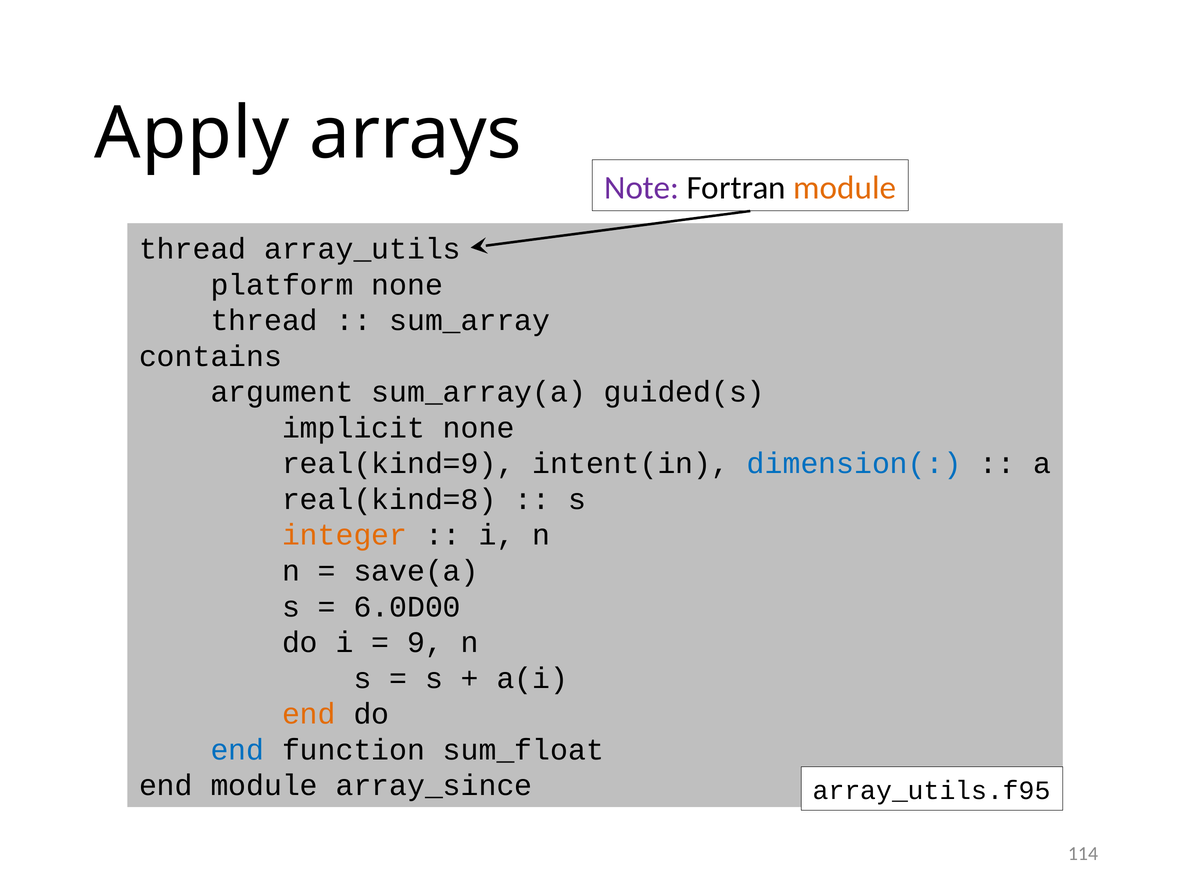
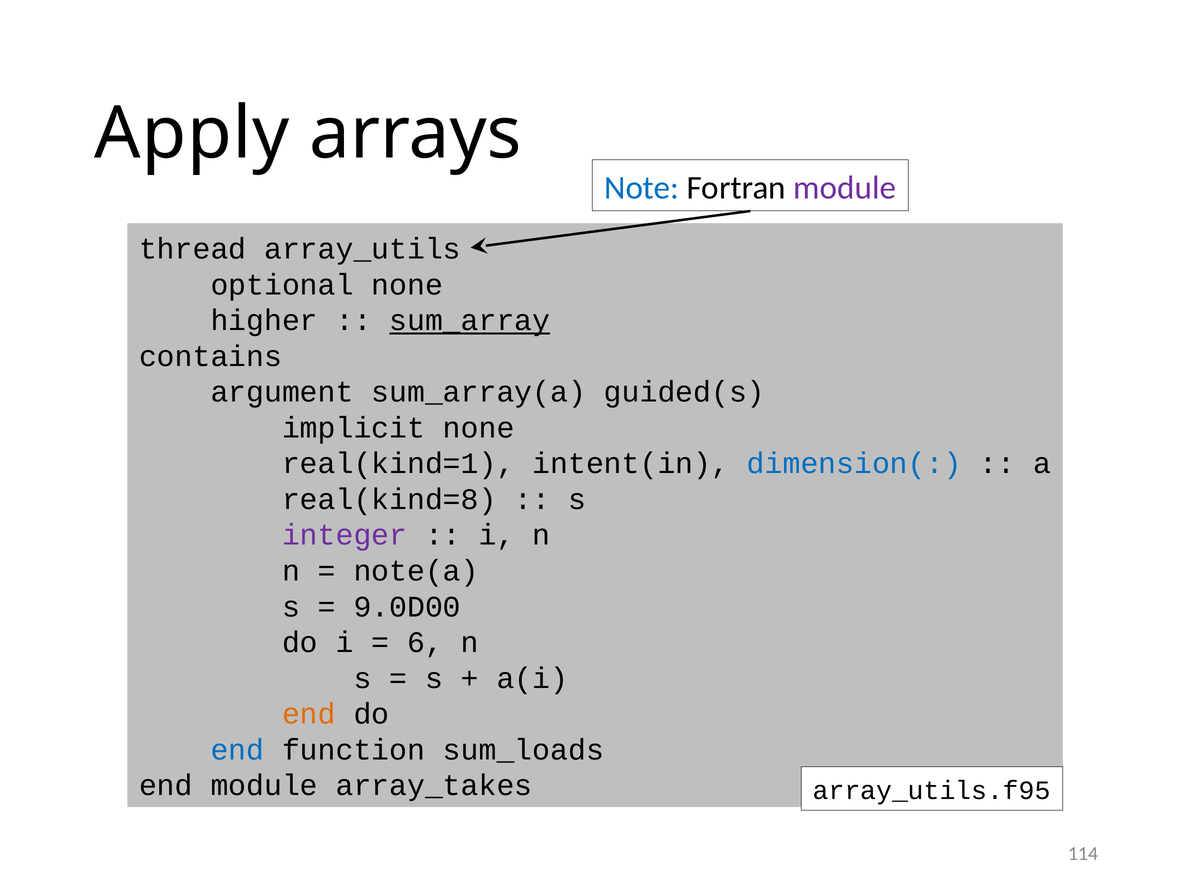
Note colour: purple -> blue
module at (845, 188) colour: orange -> purple
platform: platform -> optional
thread at (264, 321): thread -> higher
sum_array underline: none -> present
real(kind=9: real(kind=9 -> real(kind=1
integer colour: orange -> purple
save(a: save(a -> note(a
6.0D00: 6.0D00 -> 9.0D00
9: 9 -> 6
sum_float: sum_float -> sum_loads
array_since: array_since -> array_takes
